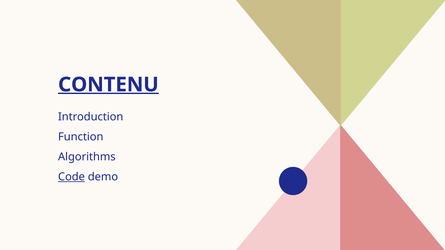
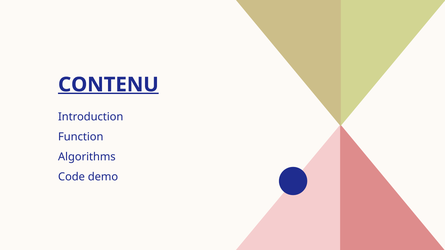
Code underline: present -> none
